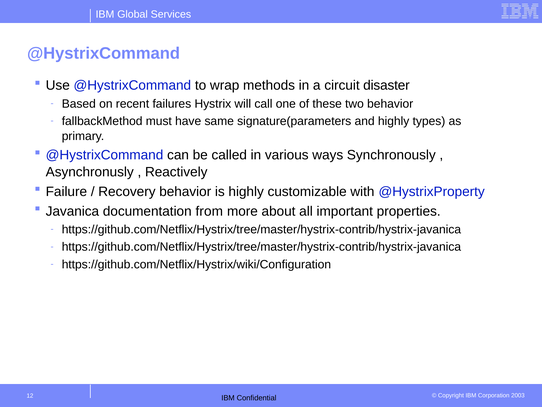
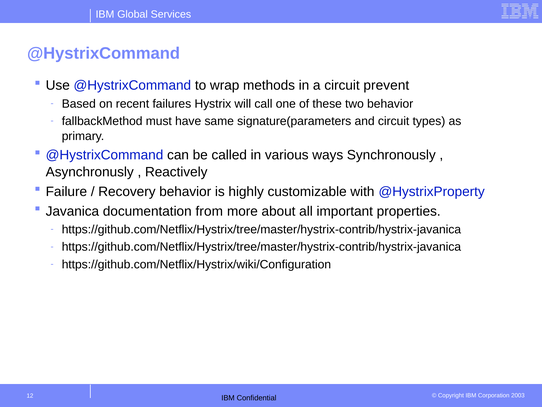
disaster: disaster -> prevent
and highly: highly -> circuit
